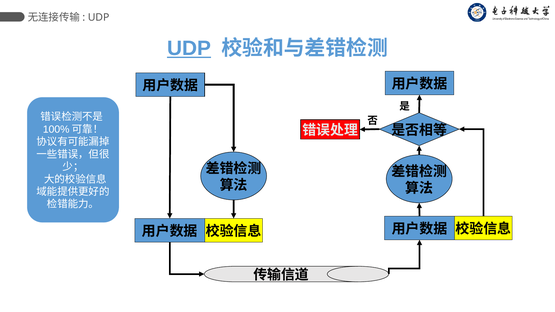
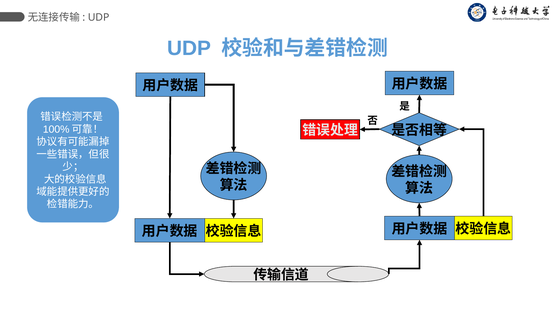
UDP at (189, 48) underline: present -> none
